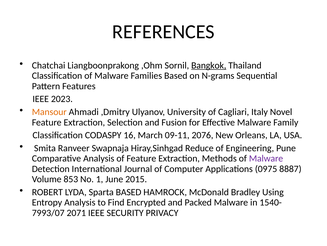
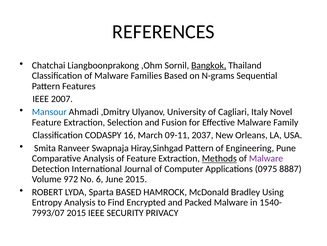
2023: 2023 -> 2007
Mansour colour: orange -> blue
2076: 2076 -> 2037
Hiray,Sinhgad Reduce: Reduce -> Pattern
Methods underline: none -> present
853: 853 -> 972
1: 1 -> 6
2071 at (76, 212): 2071 -> 2015
